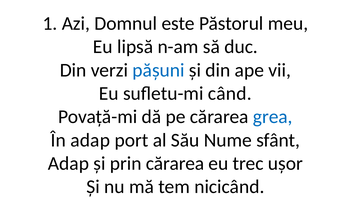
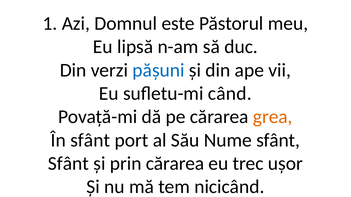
grea colour: blue -> orange
În adap: adap -> sfânt
Adap at (68, 164): Adap -> Sfânt
